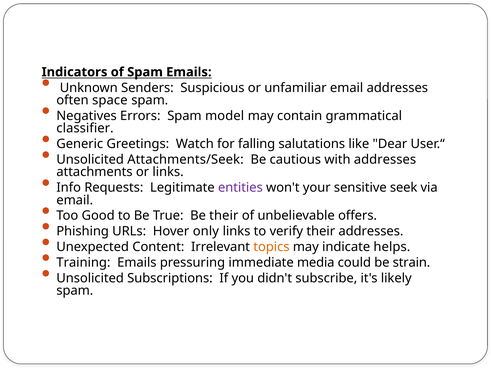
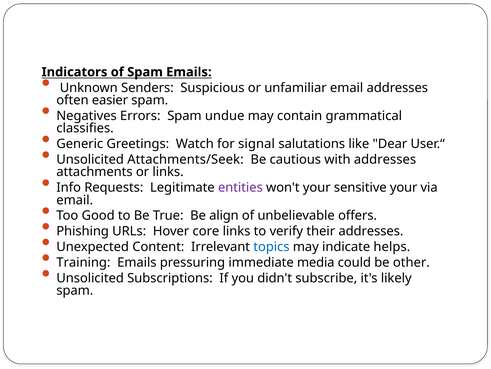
space: space -> easier
model: model -> undue
classifier: classifier -> classifies
falling: falling -> signal
sensitive seek: seek -> your
Be their: their -> align
only: only -> core
topics colour: orange -> blue
strain: strain -> other
